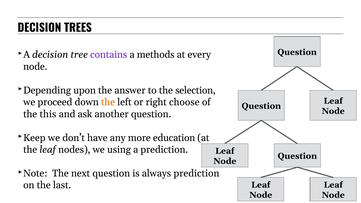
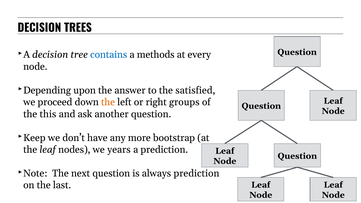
contains colour: purple -> blue
selection: selection -> satisfied
choose: choose -> groups
education: education -> bootstrap
using: using -> years
